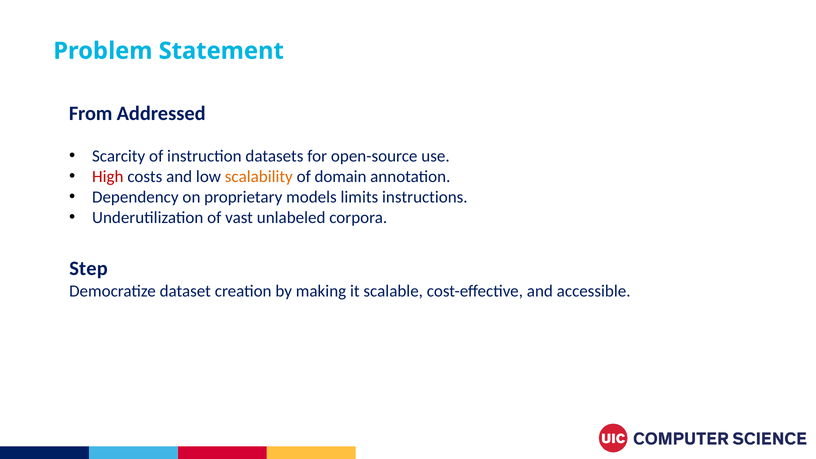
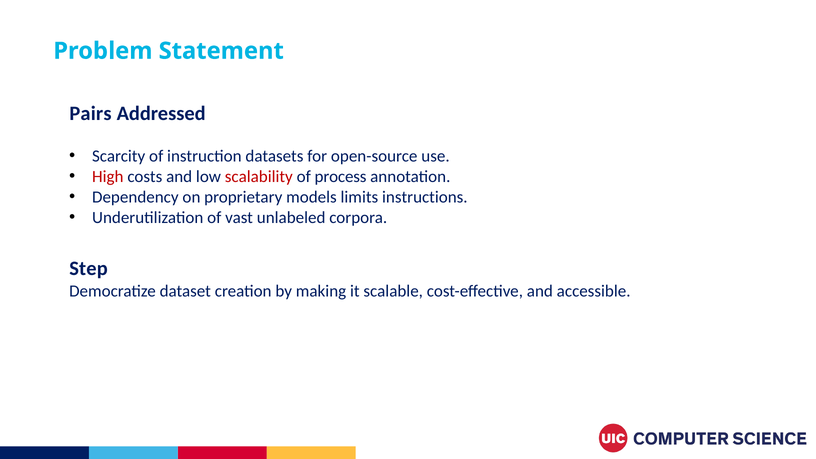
From: From -> Pairs
scalability colour: orange -> red
domain: domain -> process
